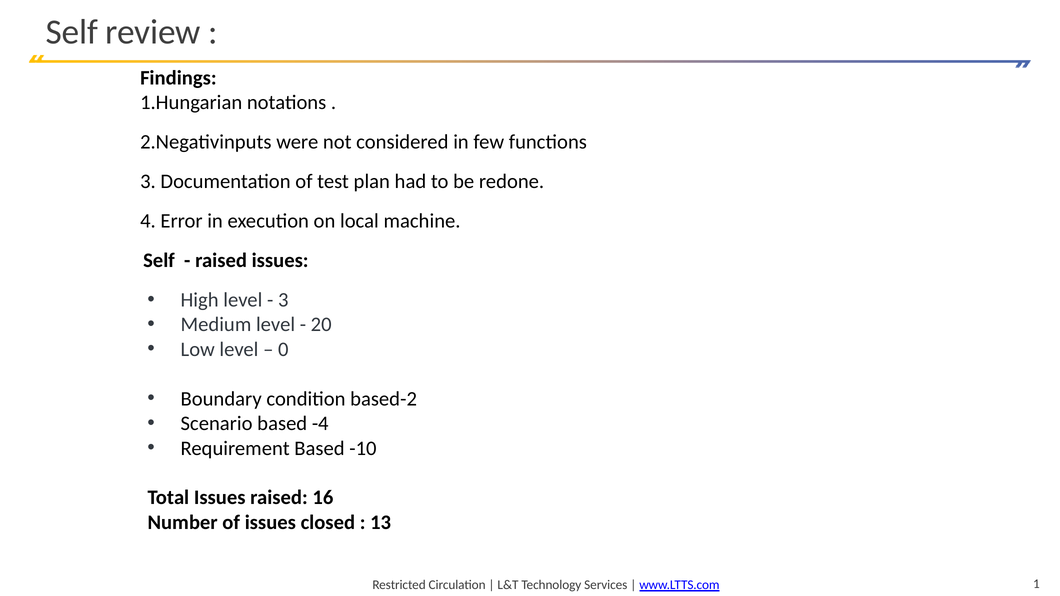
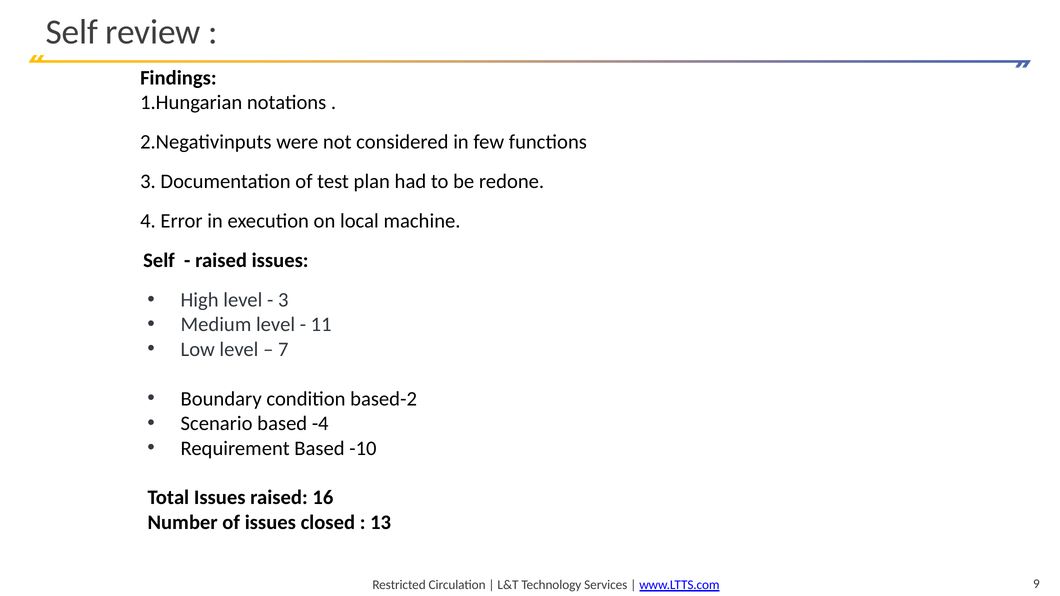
20: 20 -> 11
0: 0 -> 7
1: 1 -> 9
